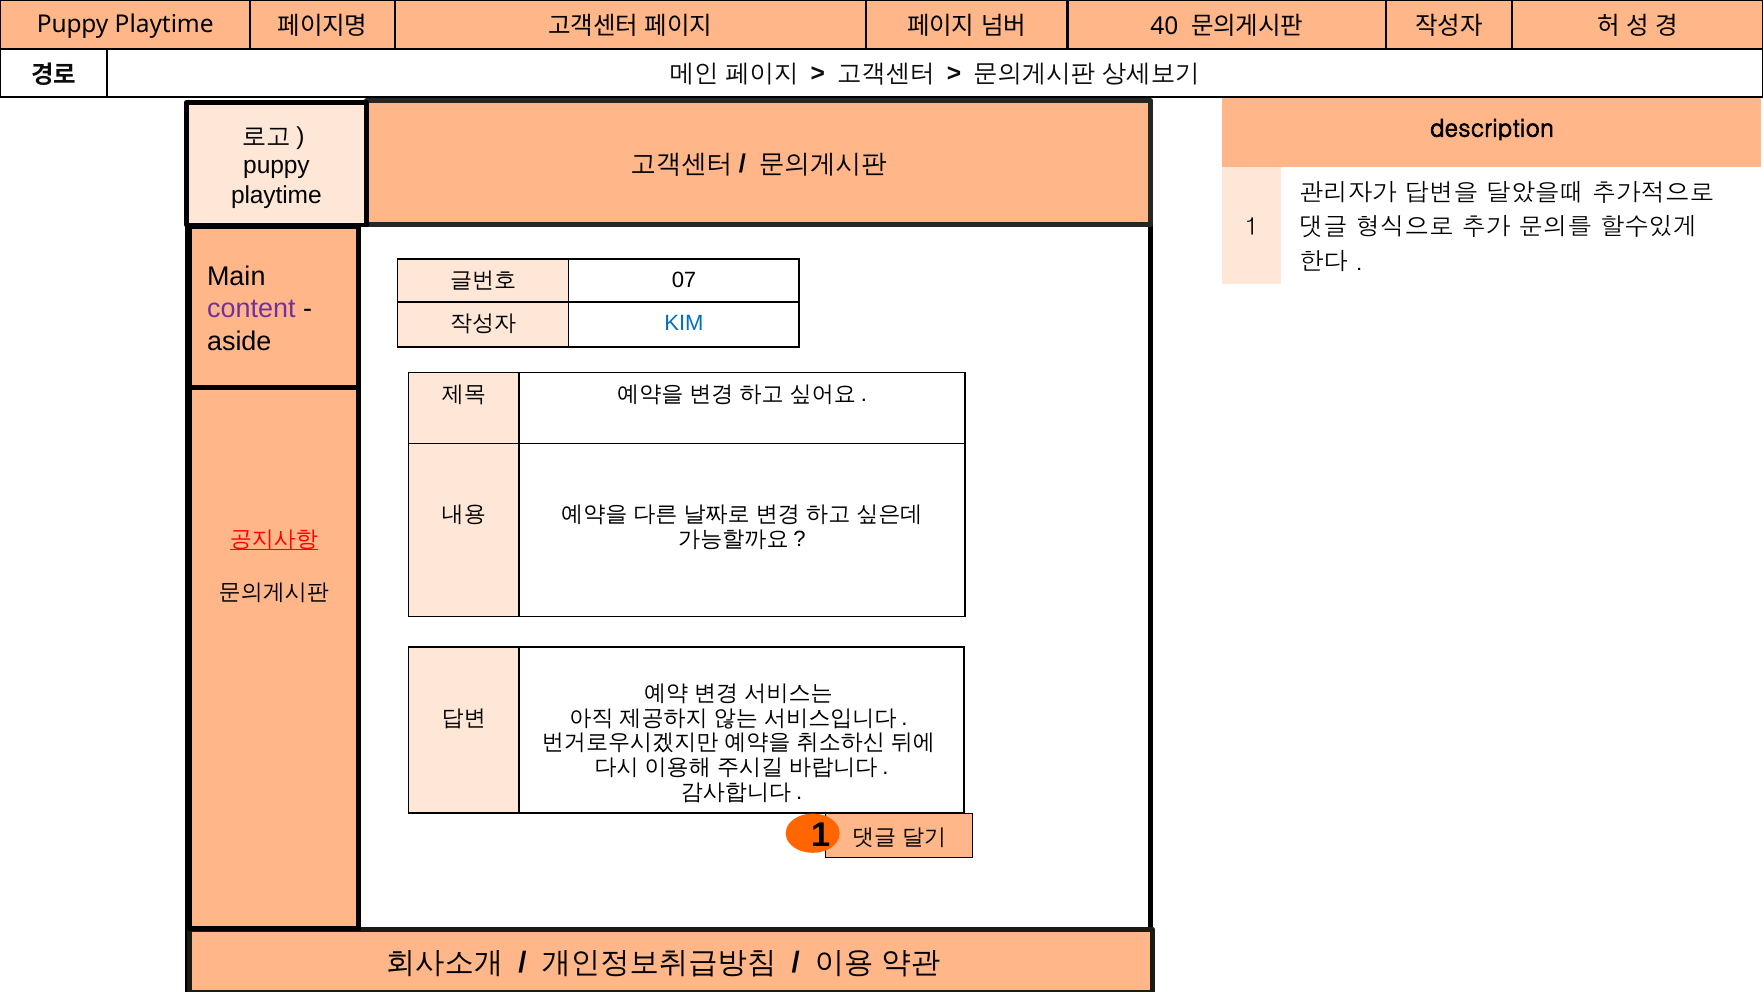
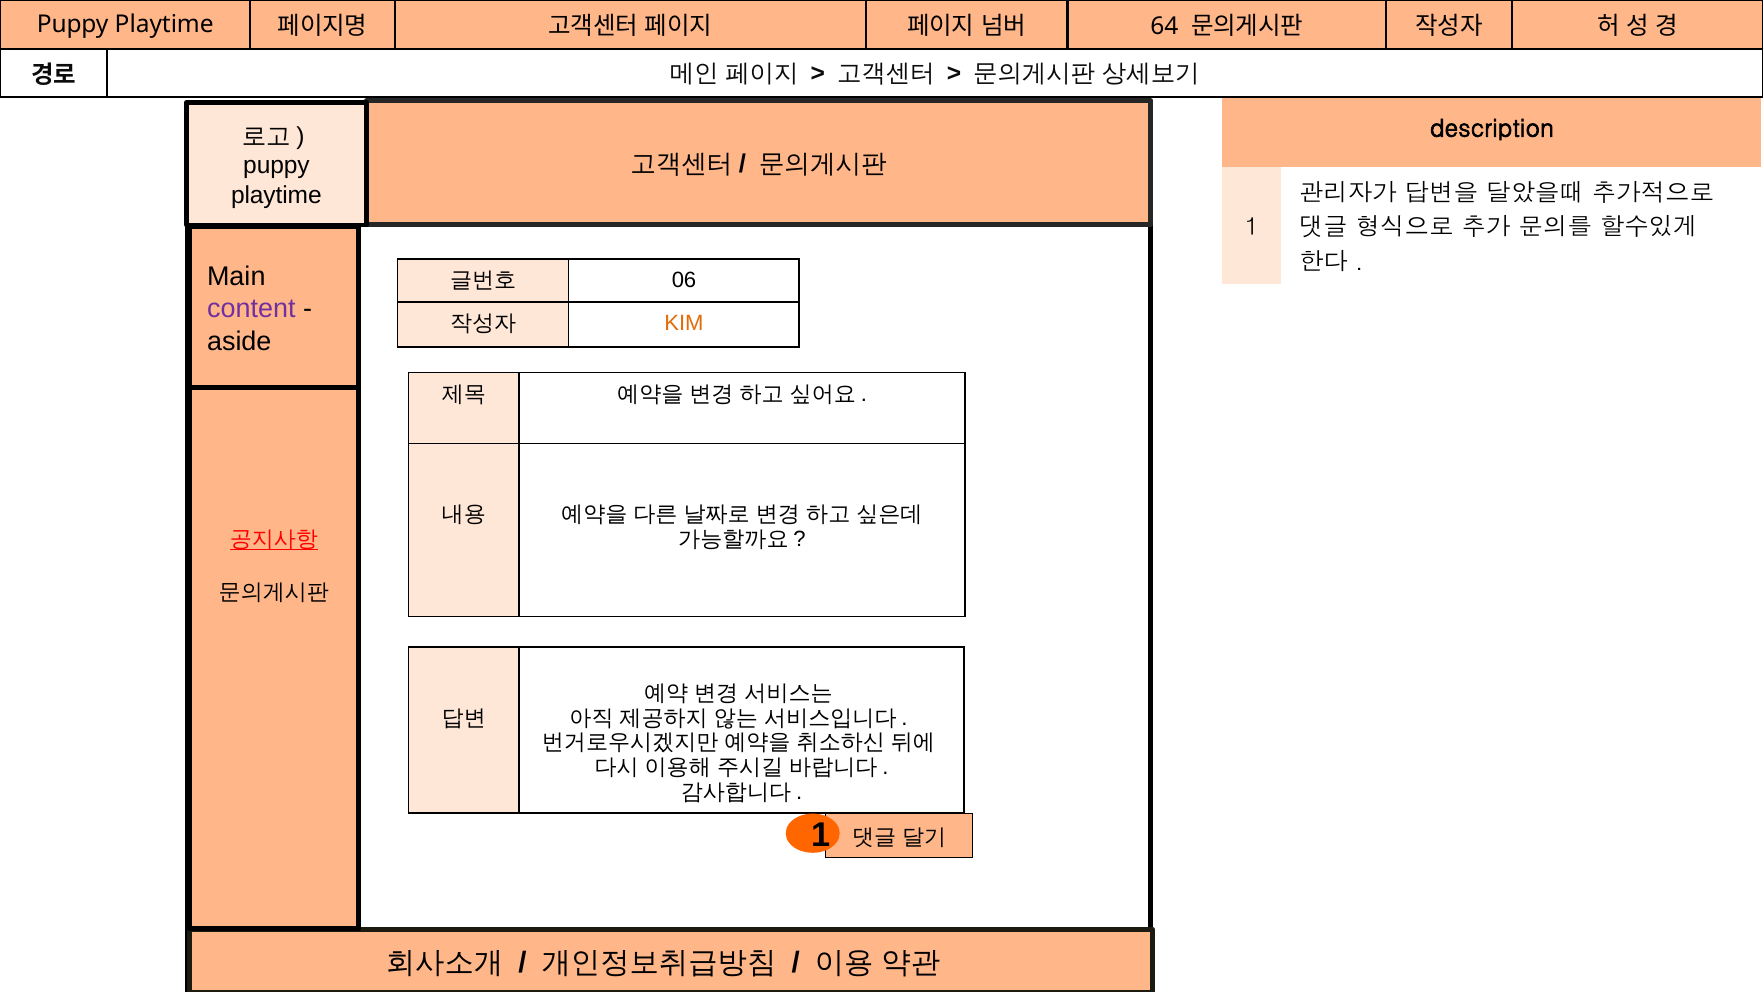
40: 40 -> 64
07: 07 -> 06
KIM colour: blue -> orange
